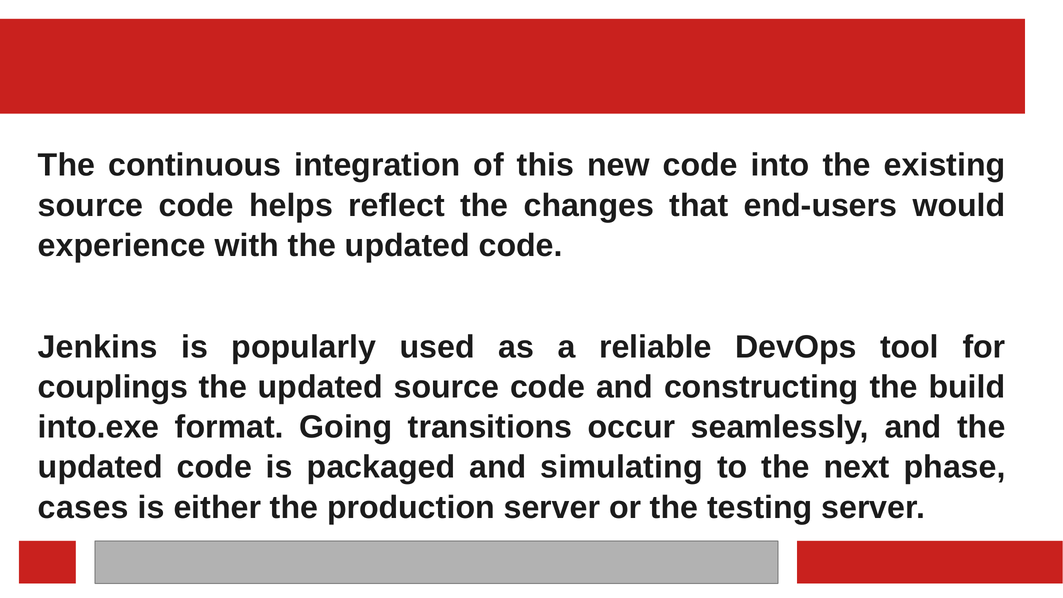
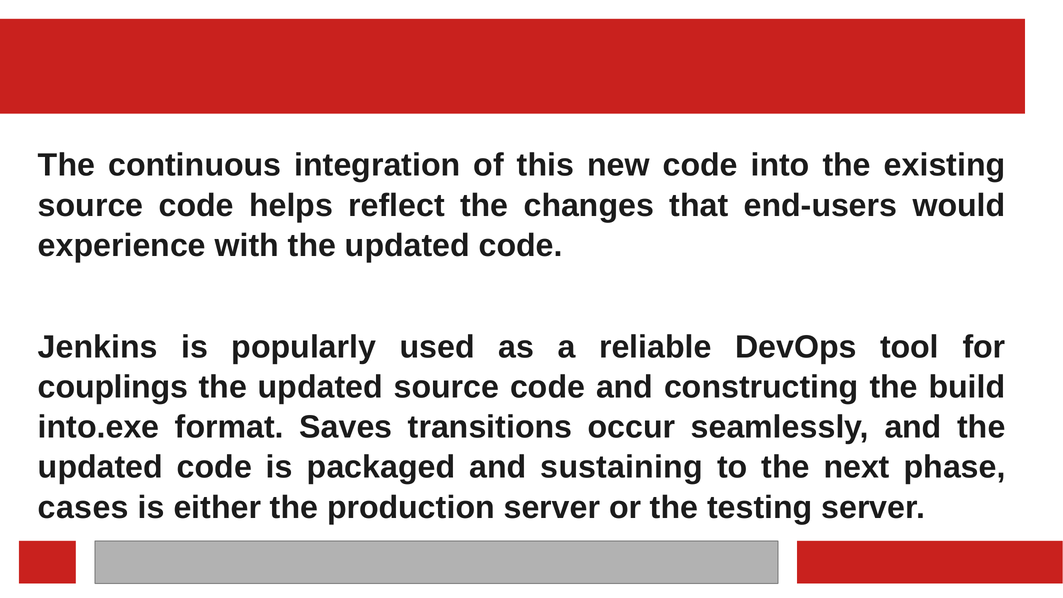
Going: Going -> Saves
simulating: simulating -> sustaining
